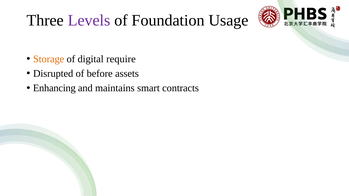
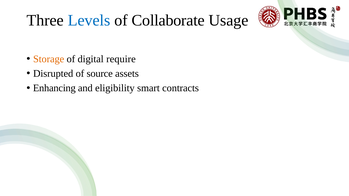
Levels colour: purple -> blue
Foundation: Foundation -> Collaborate
before: before -> source
maintains: maintains -> eligibility
